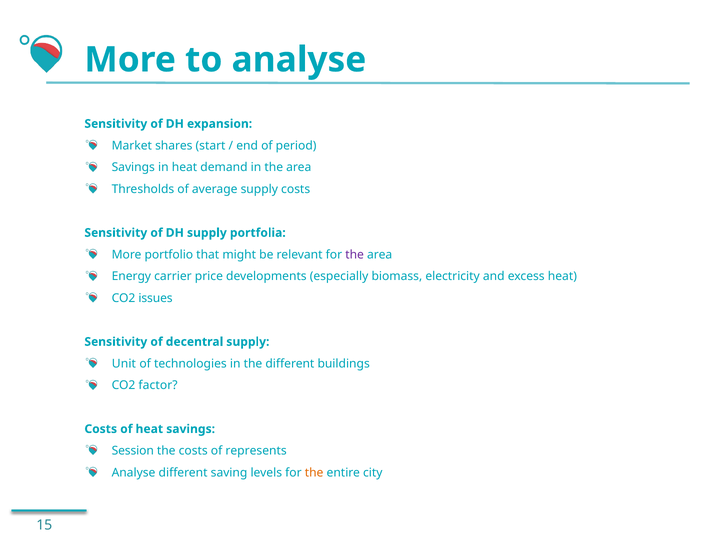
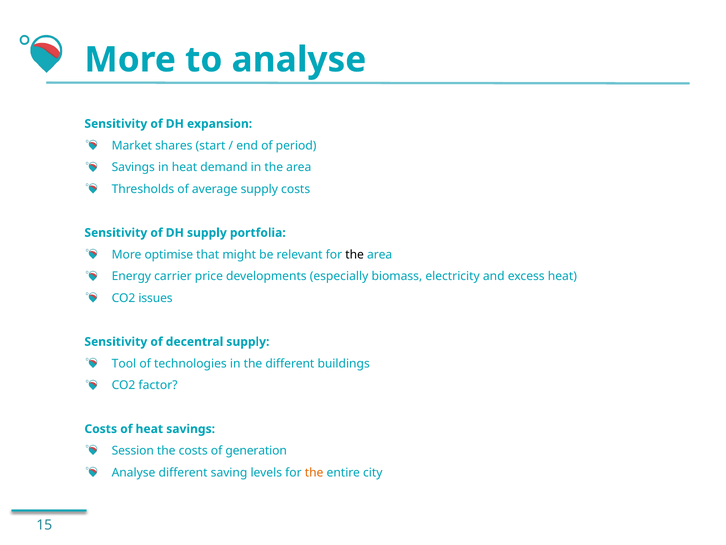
portfolio: portfolio -> optimise
the at (355, 254) colour: purple -> black
Unit: Unit -> Tool
represents: represents -> generation
